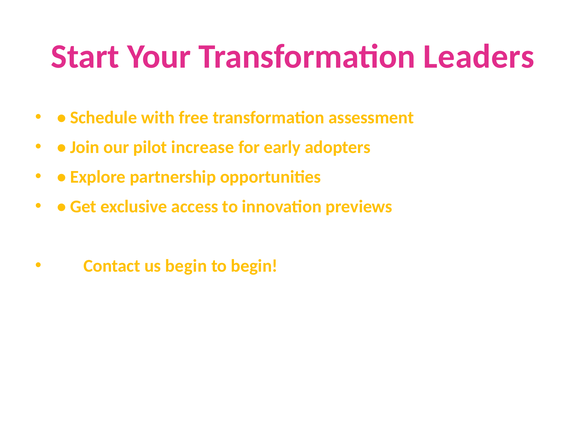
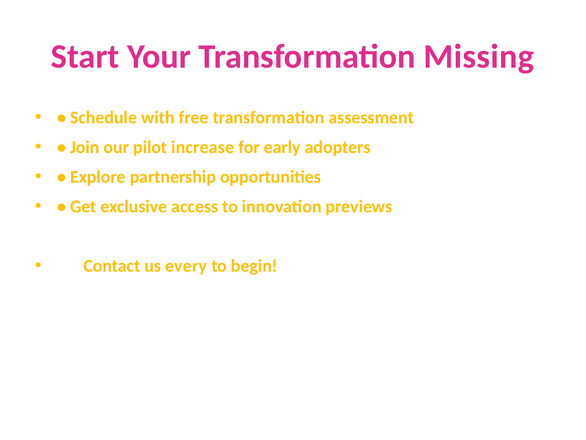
Leaders: Leaders -> Missing
us begin: begin -> every
